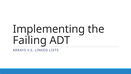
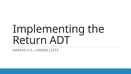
Failing: Failing -> Return
